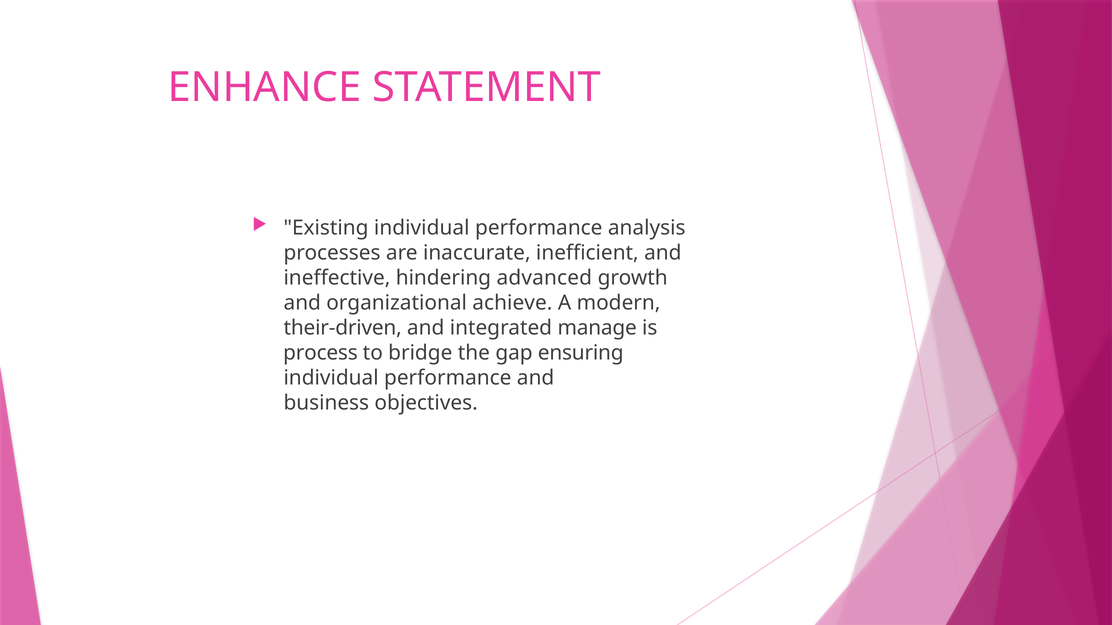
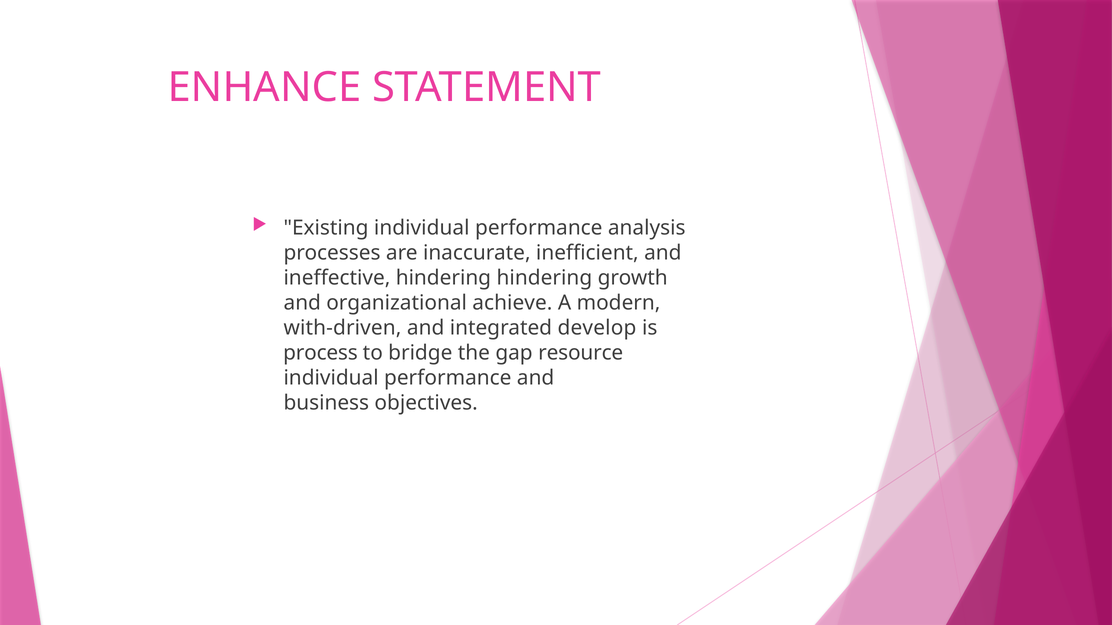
hindering advanced: advanced -> hindering
their-driven: their-driven -> with-driven
manage: manage -> develop
ensuring: ensuring -> resource
